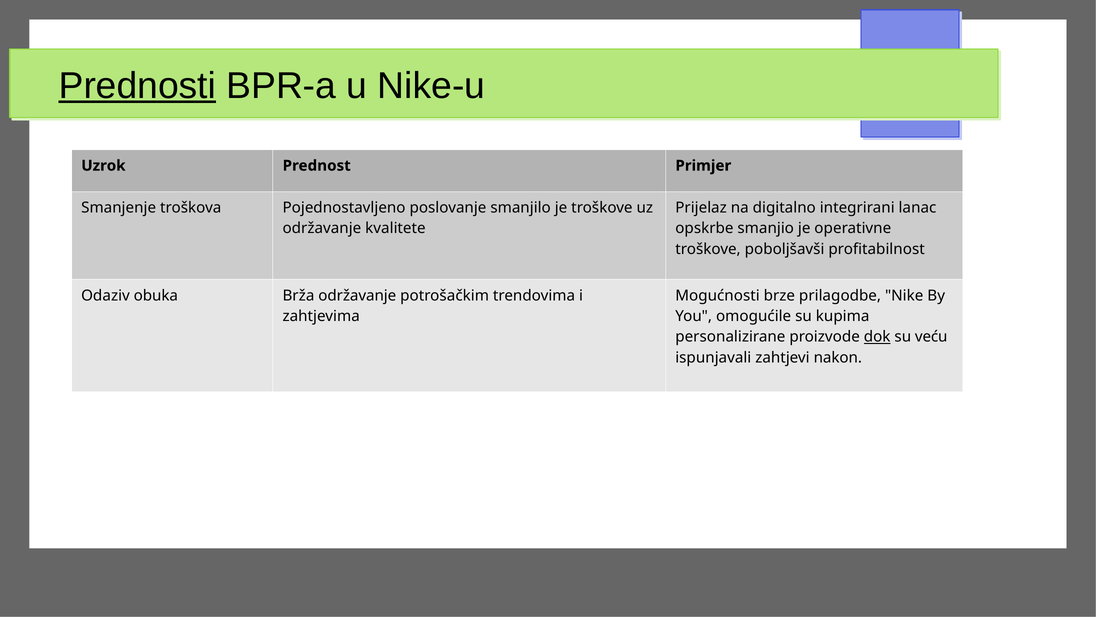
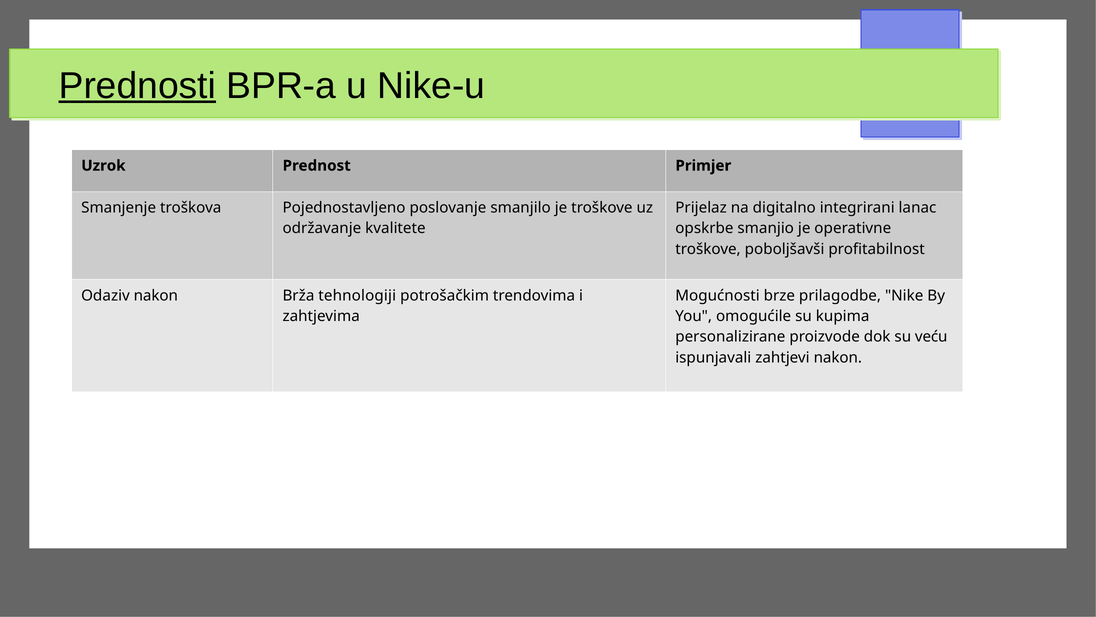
Odaziv obuka: obuka -> nakon
Brža održavanje: održavanje -> tehnologiji
dok underline: present -> none
